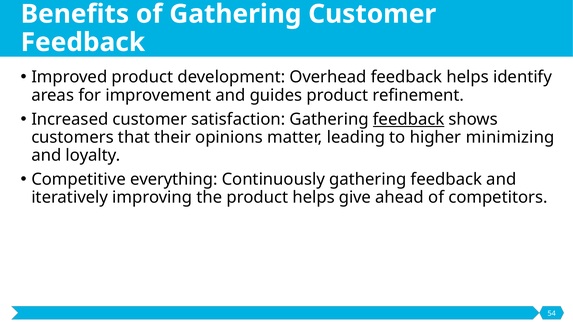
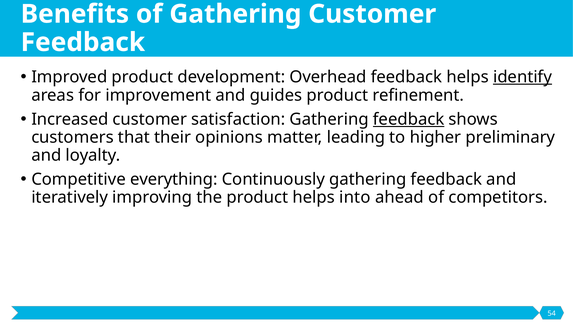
identify underline: none -> present
minimizing: minimizing -> preliminary
give: give -> into
